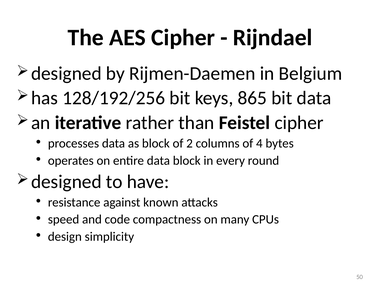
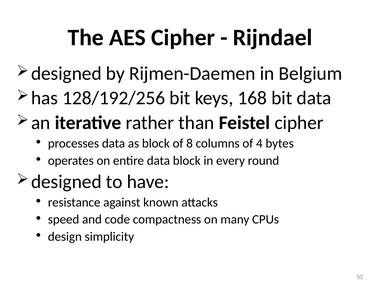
865: 865 -> 168
2: 2 -> 8
